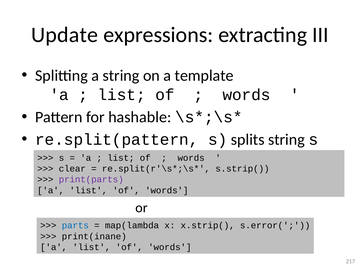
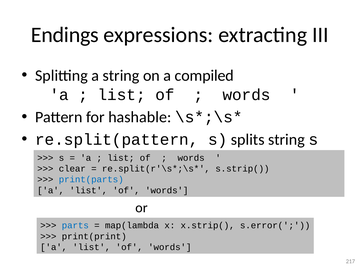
Update: Update -> Endings
template: template -> compiled
print(parts colour: purple -> blue
print(inane: print(inane -> print(print
